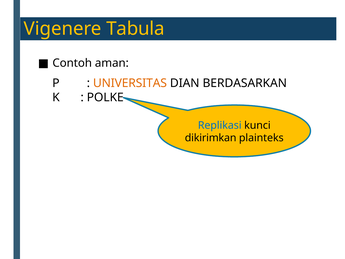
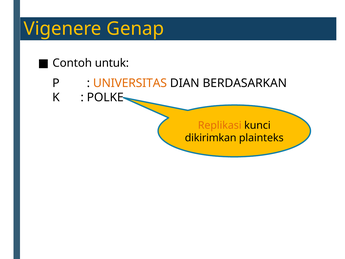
Tabula: Tabula -> Genap
aman: aman -> untuk
Replikasi colour: blue -> orange
